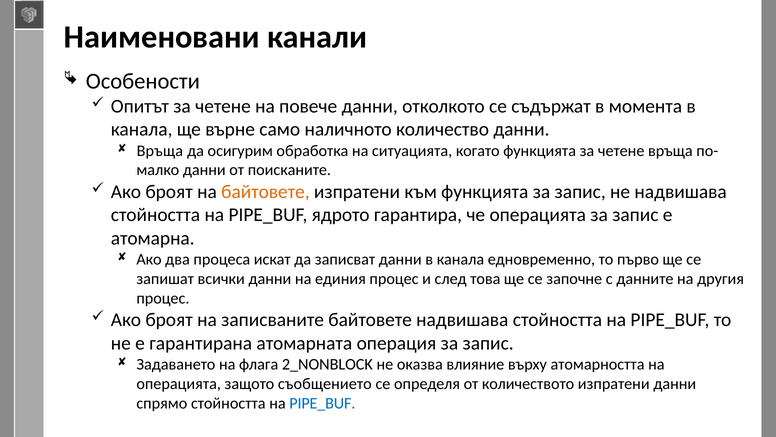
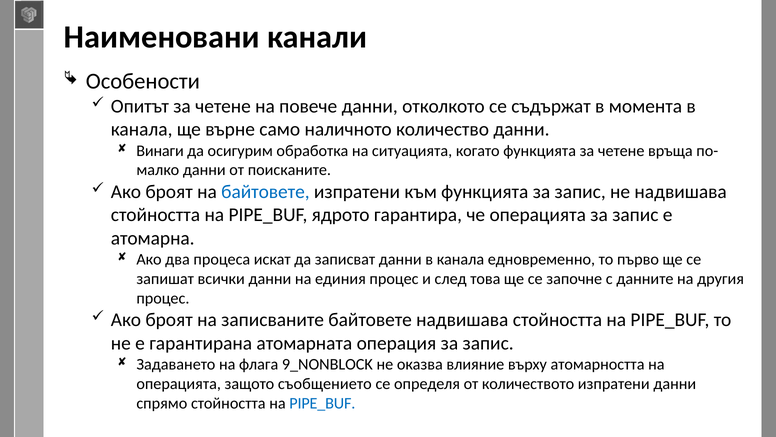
Връща at (160, 151): Връща -> Винаги
байтовете at (265, 192) colour: orange -> blue
2_NONBLOCK: 2_NONBLOCK -> 9_NONBLOCK
